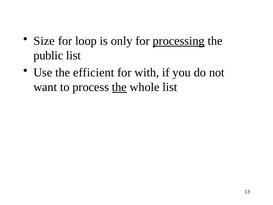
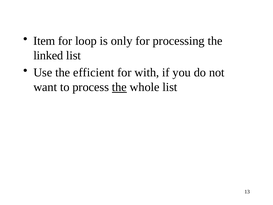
Size: Size -> Item
processing underline: present -> none
public: public -> linked
